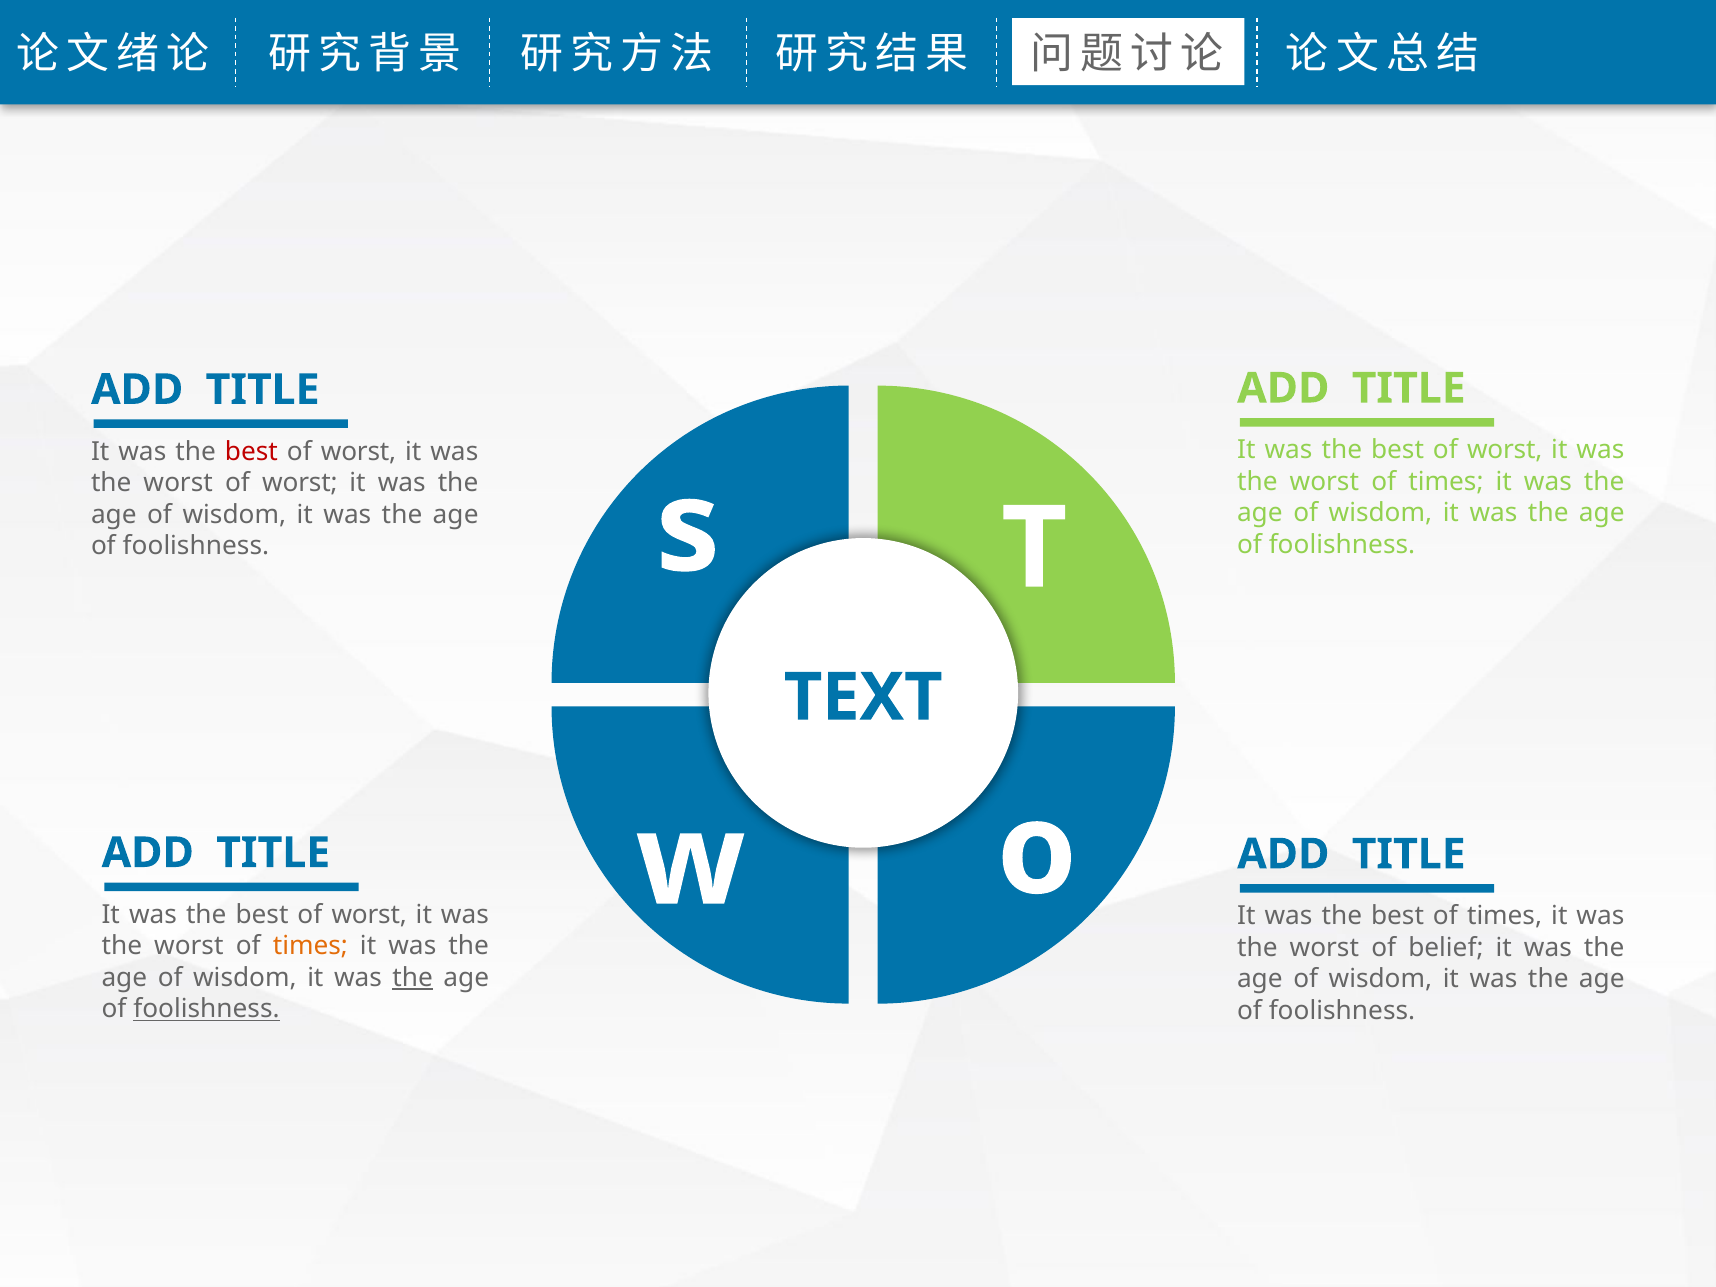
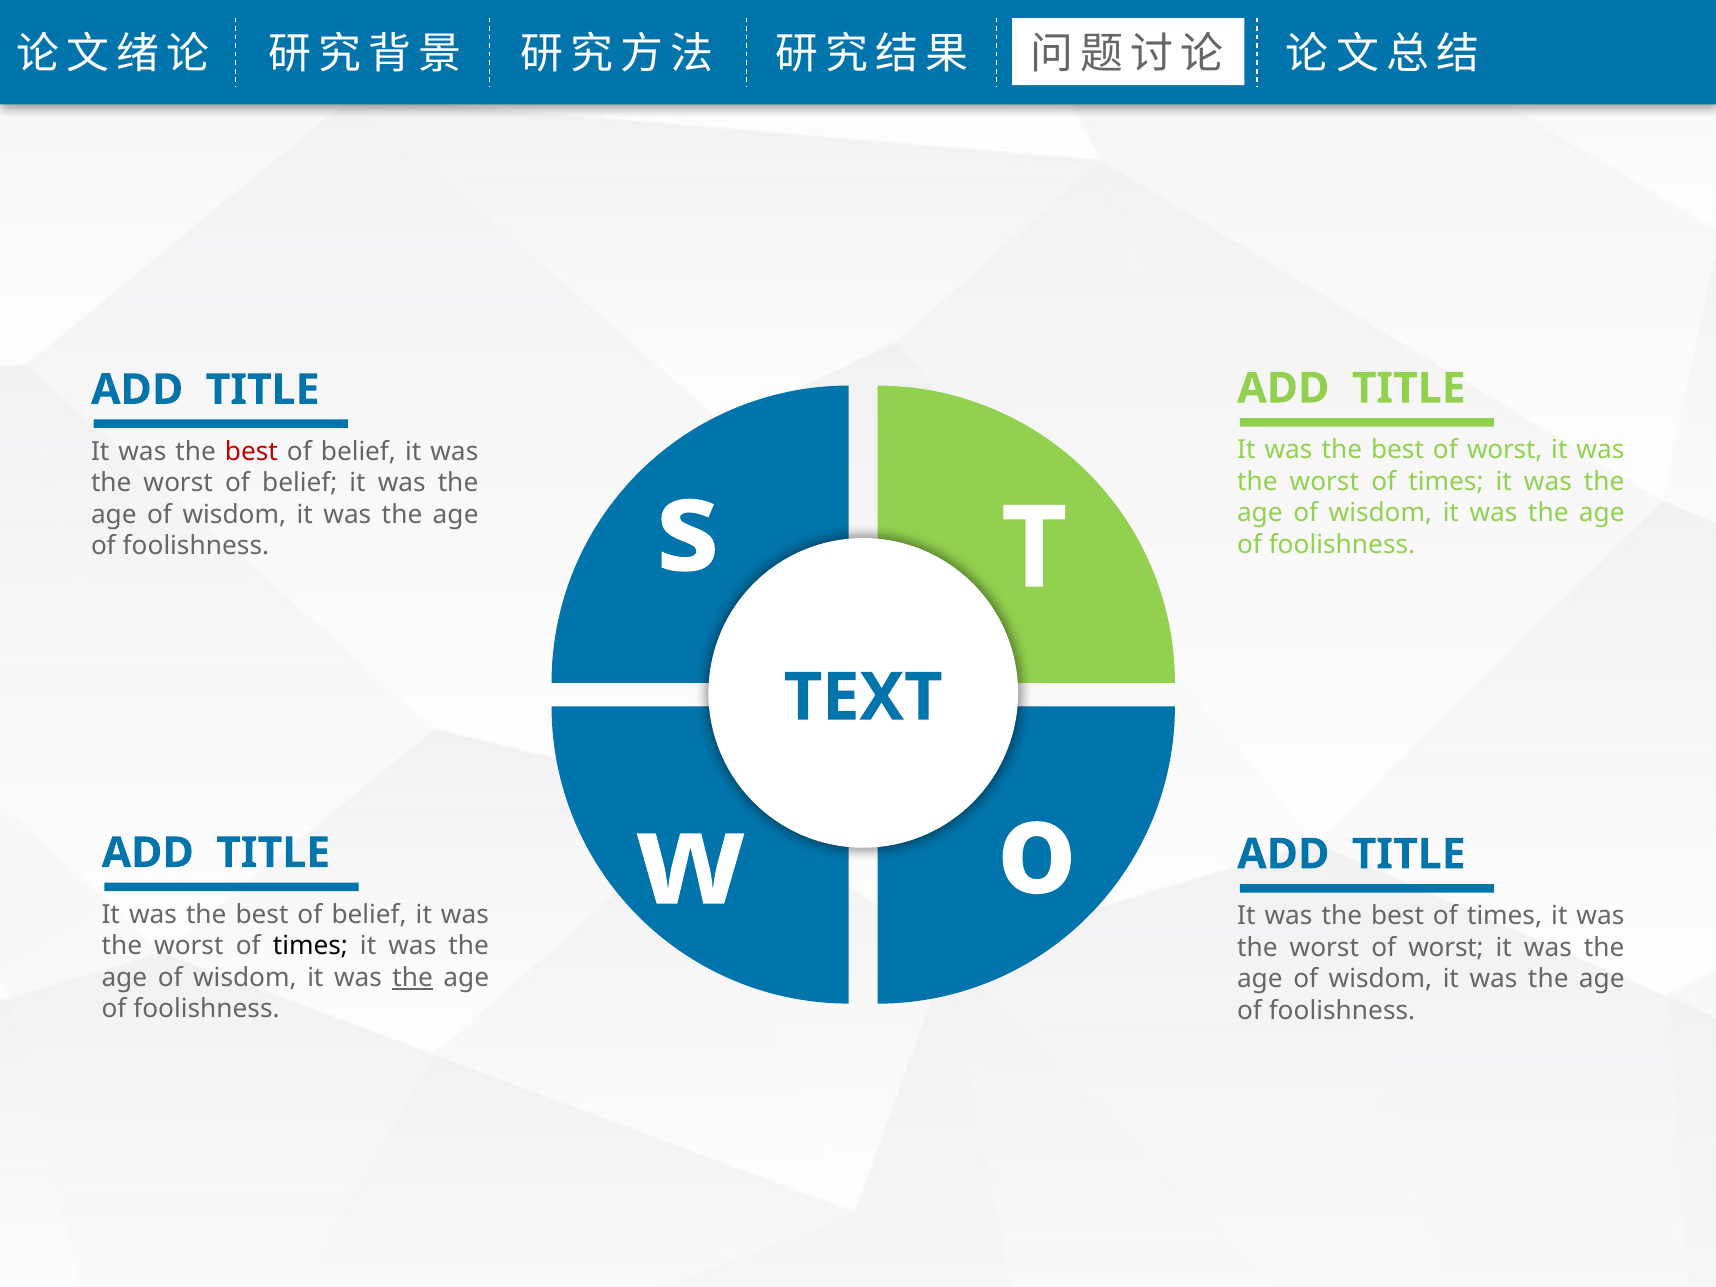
worst at (359, 452): worst -> belief
worst of worst: worst -> belief
worst at (369, 915): worst -> belief
times at (310, 946) colour: orange -> black
worst of belief: belief -> worst
foolishness at (206, 1009) underline: present -> none
